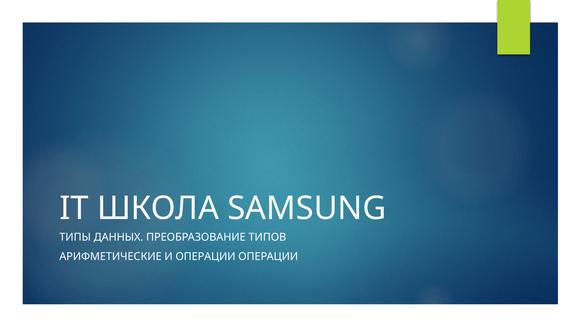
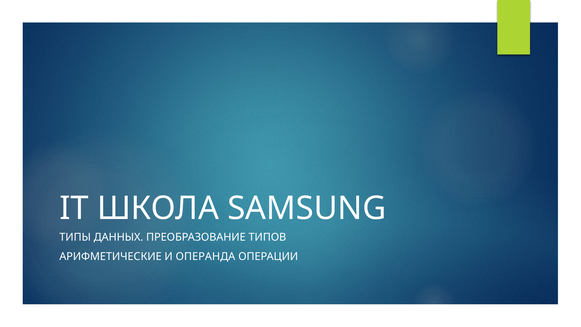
И ОПЕРАЦИИ: ОПЕРАЦИИ -> ОПЕРАНДА
